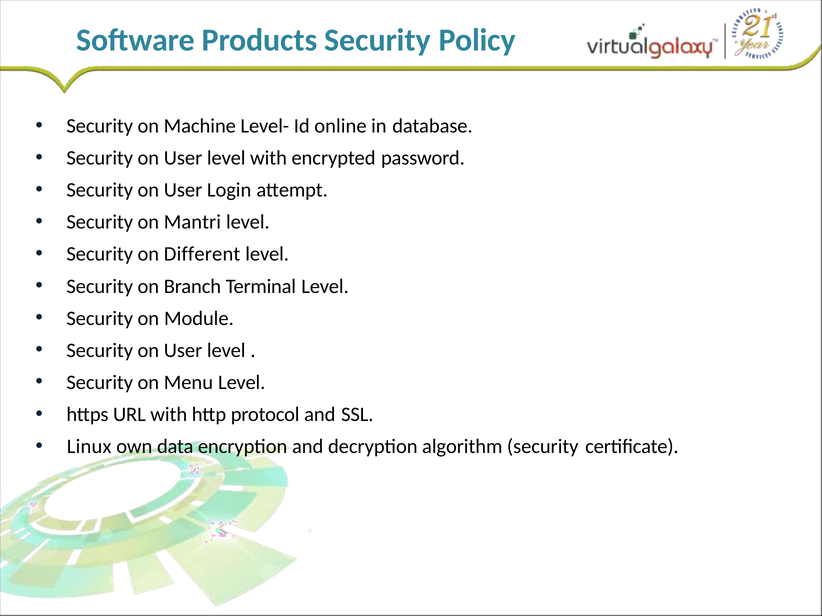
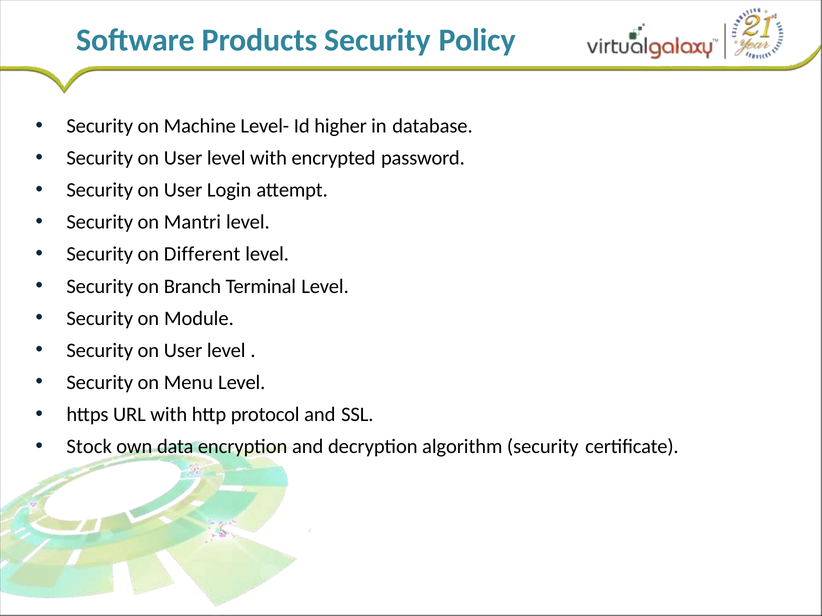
online: online -> higher
Linux: Linux -> Stock
